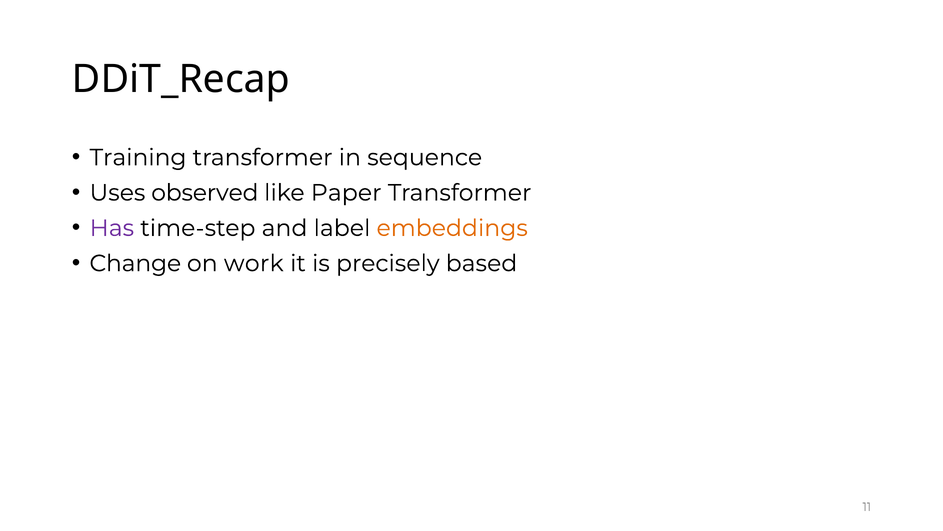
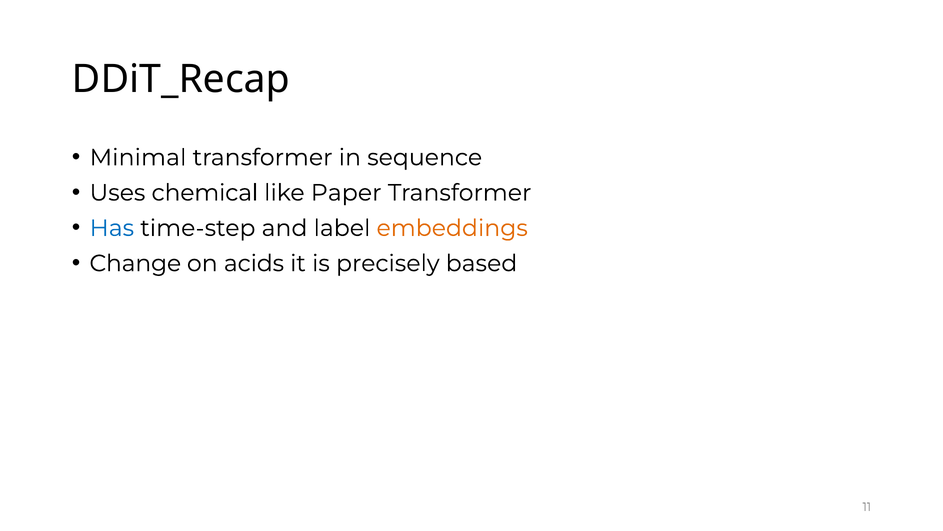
Training: Training -> Minimal
observed: observed -> chemical
Has colour: purple -> blue
work: work -> acids
